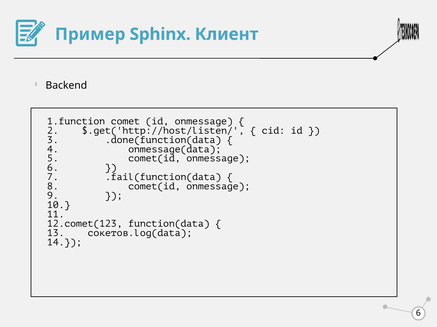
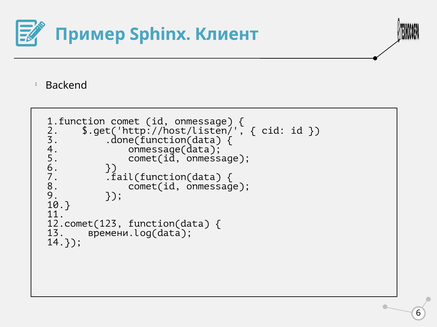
сокетов.log(data: сокетов.log(data -> времени.log(data
